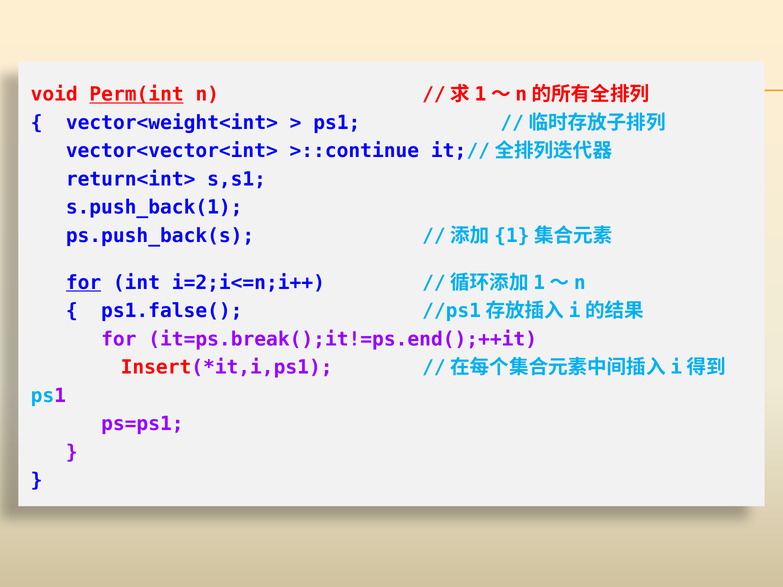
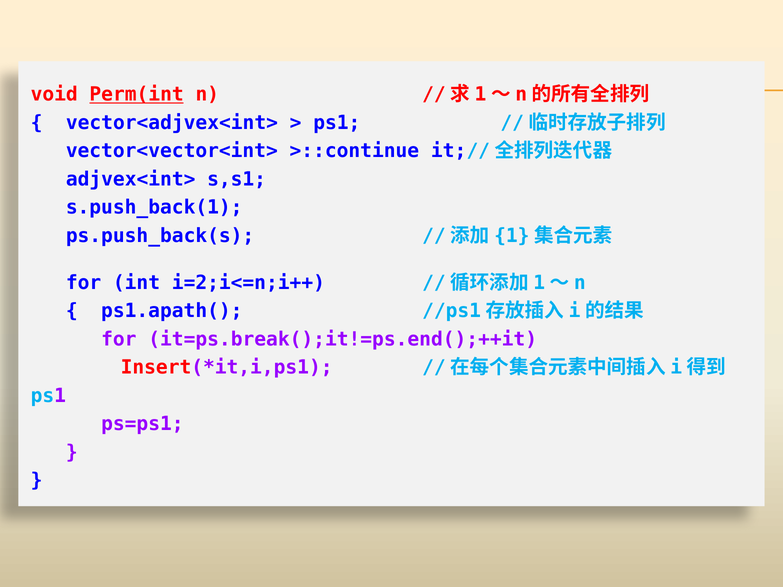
vector<weight<int>: vector<weight<int> -> vector<adjvex<int>
return<int>: return<int> -> adjvex<int>
for at (84, 283) underline: present -> none
ps1.false(: ps1.false( -> ps1.apath(
